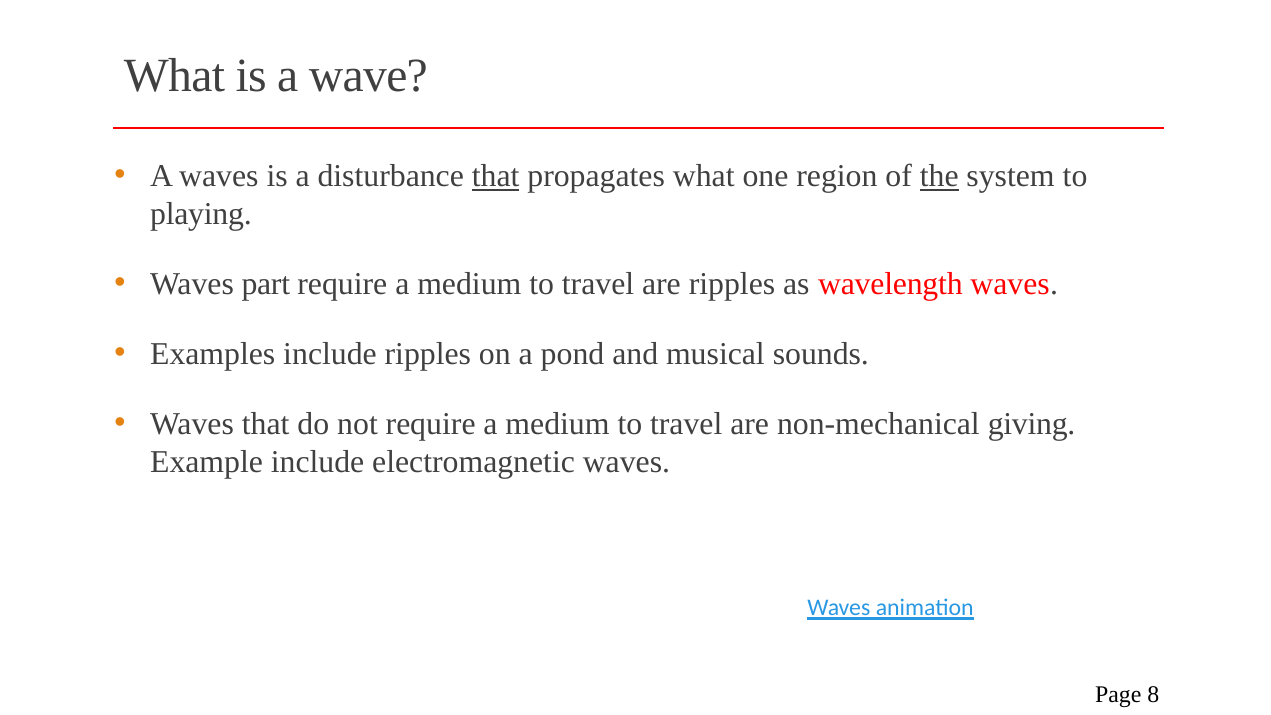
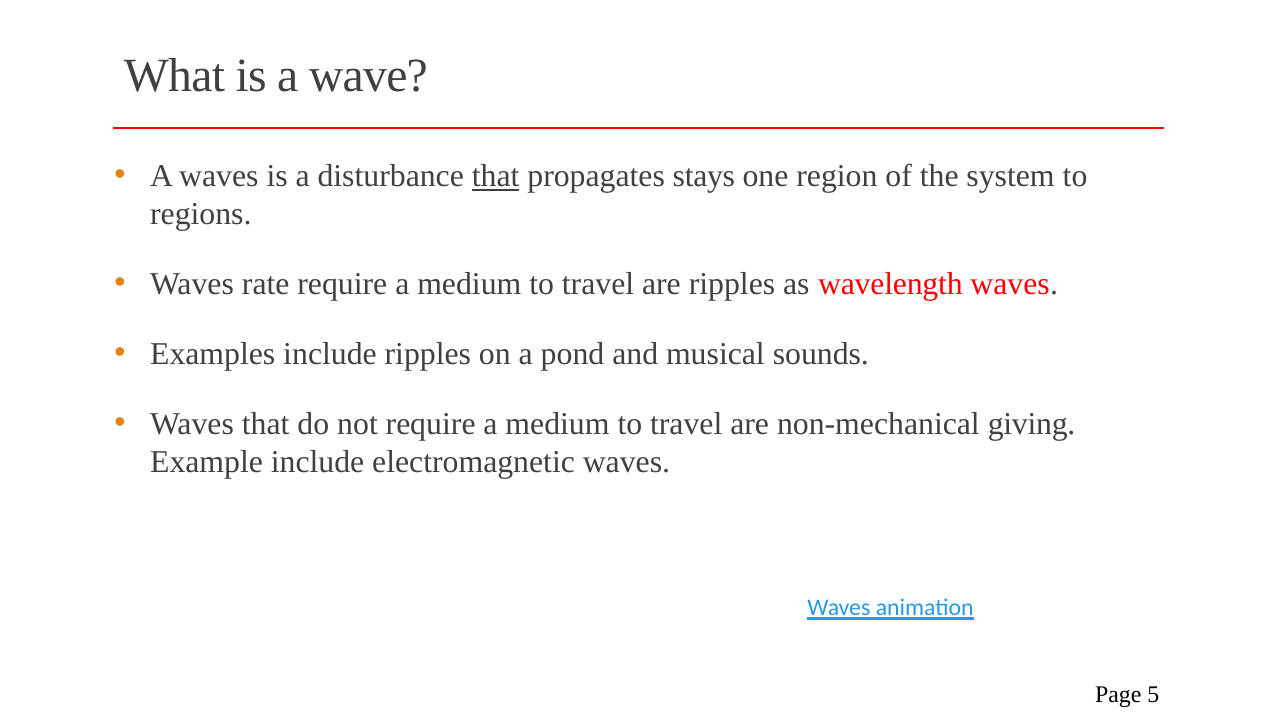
propagates what: what -> stays
the underline: present -> none
playing: playing -> regions
part: part -> rate
8: 8 -> 5
